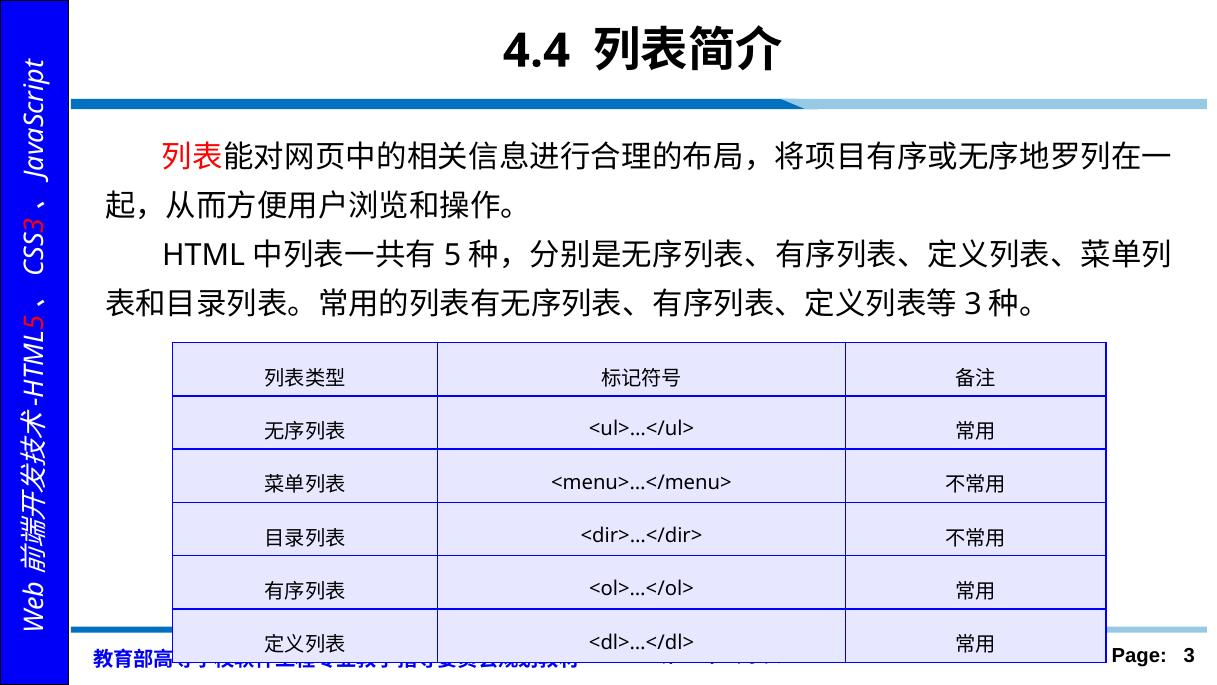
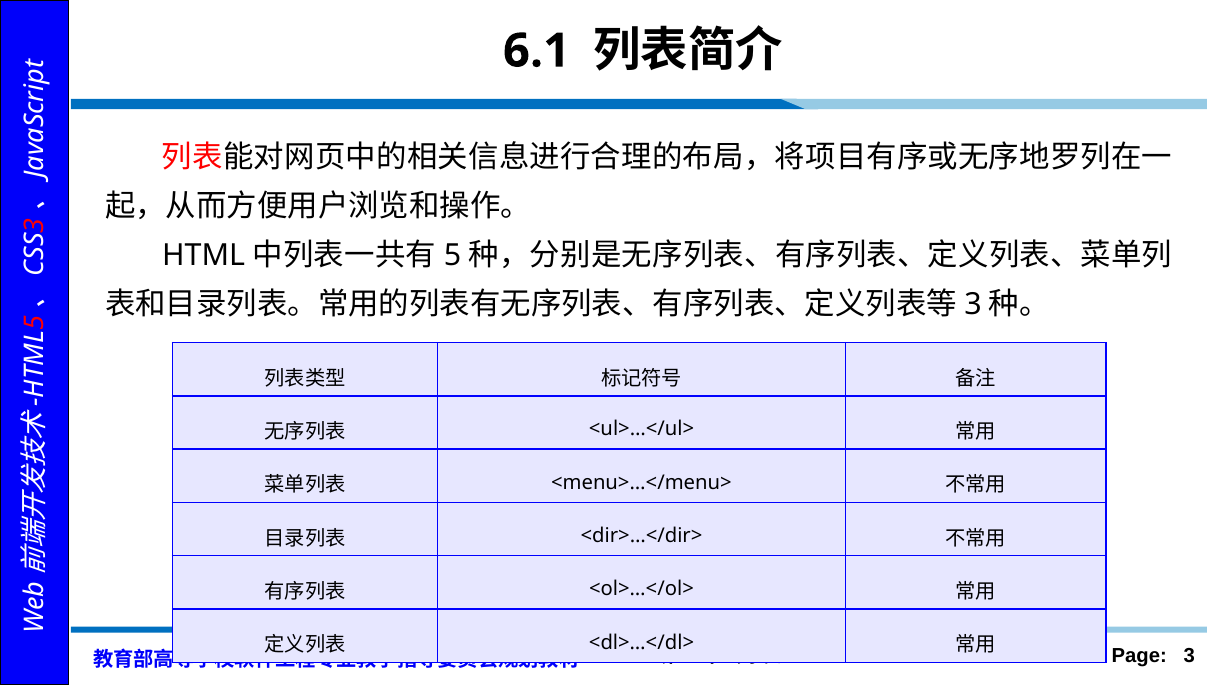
4.4: 4.4 -> 6.1
